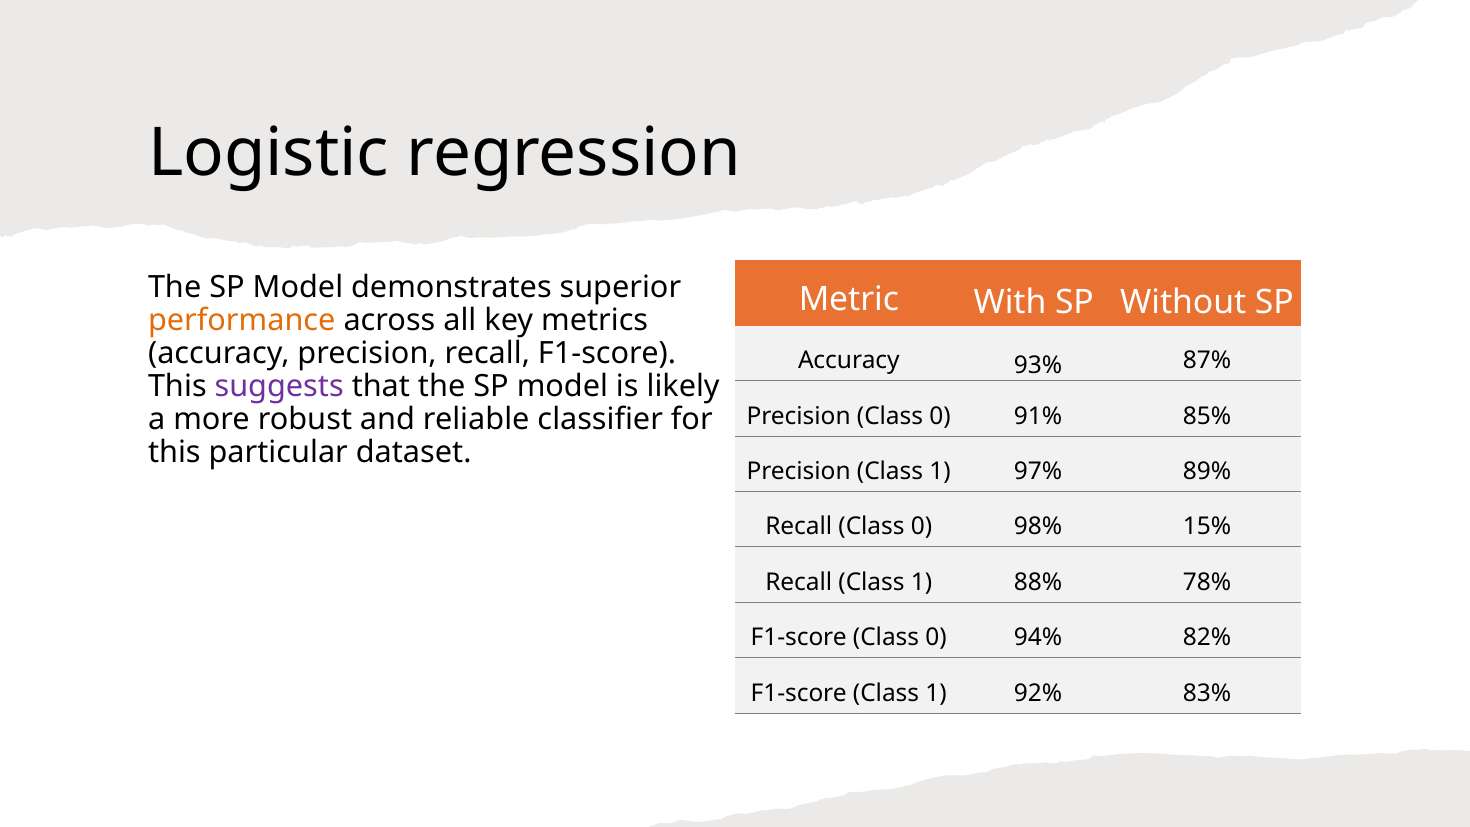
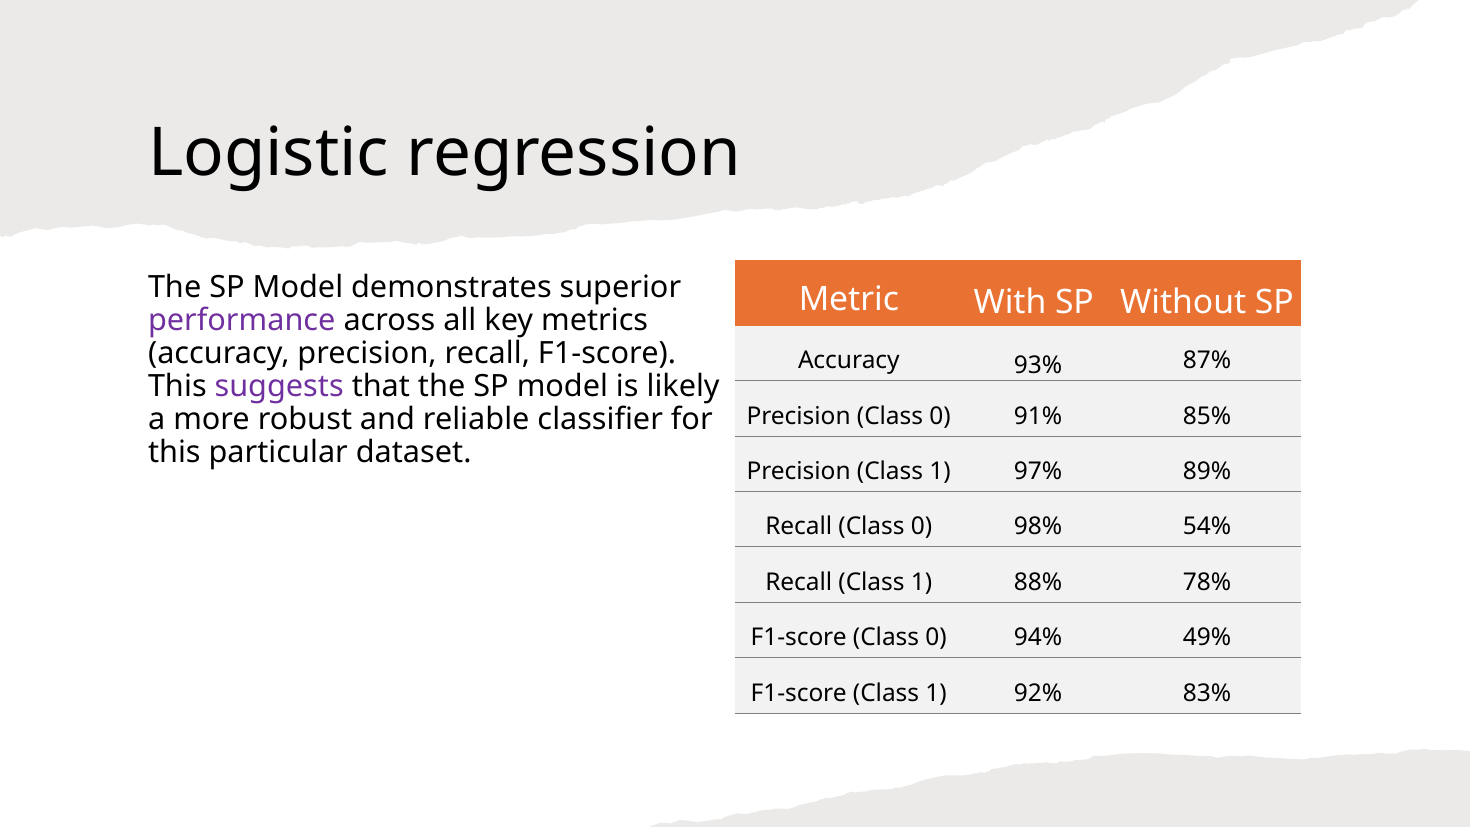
performance colour: orange -> purple
15%: 15% -> 54%
82%: 82% -> 49%
